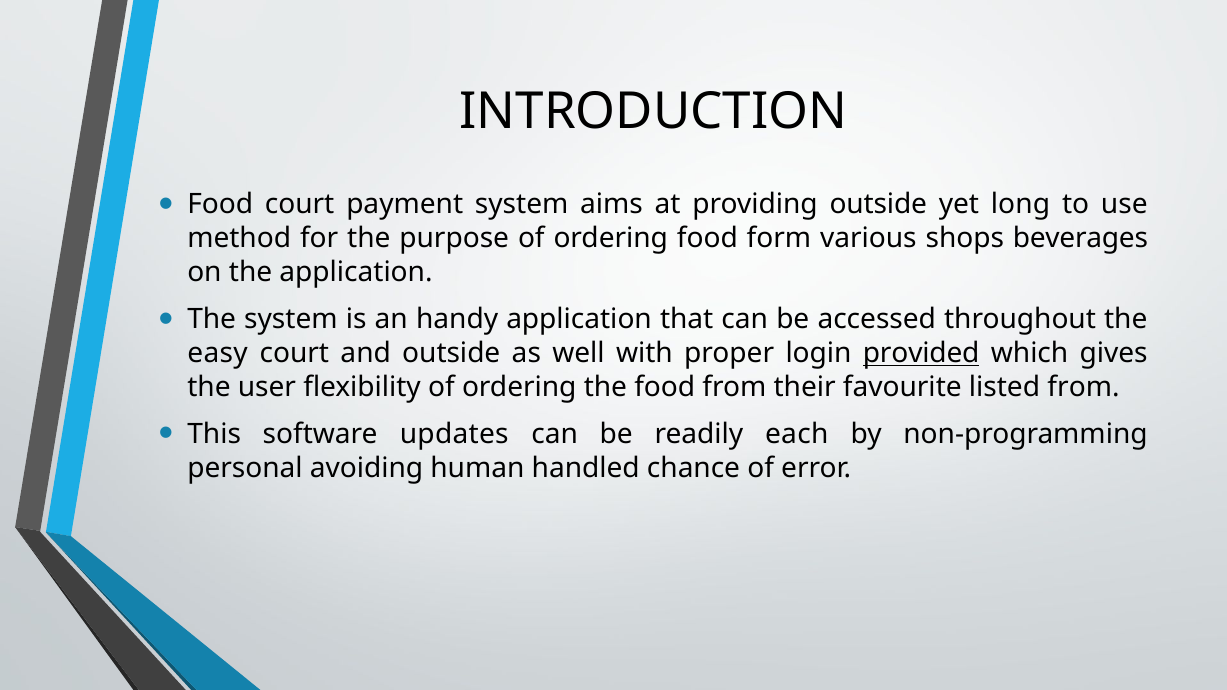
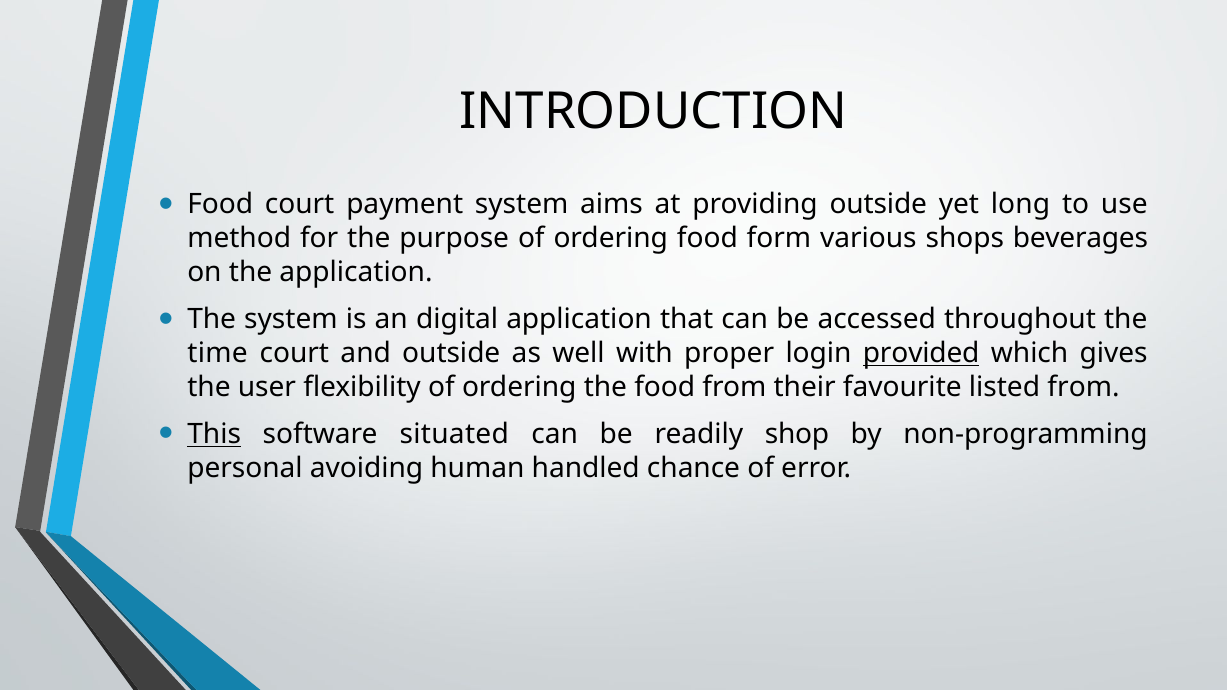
handy: handy -> digital
easy: easy -> time
This underline: none -> present
updates: updates -> situated
each: each -> shop
